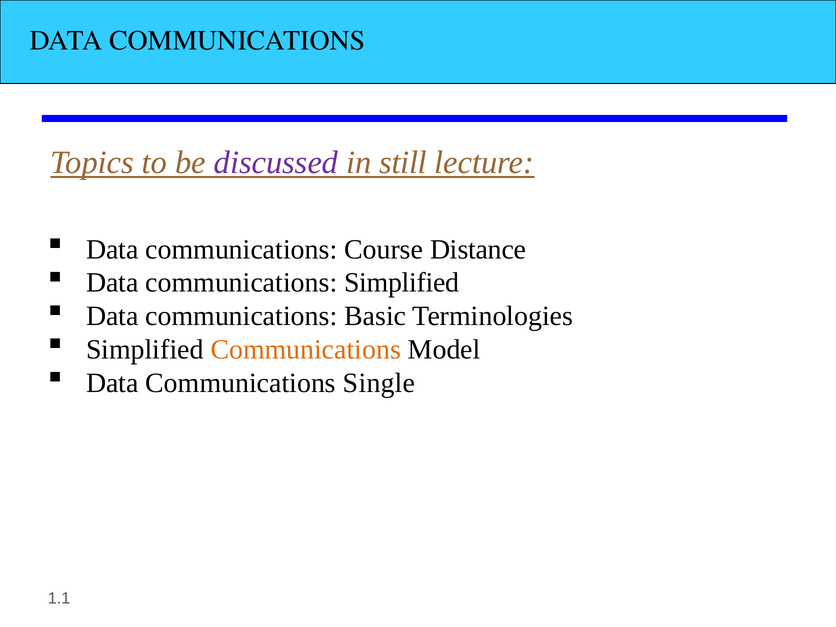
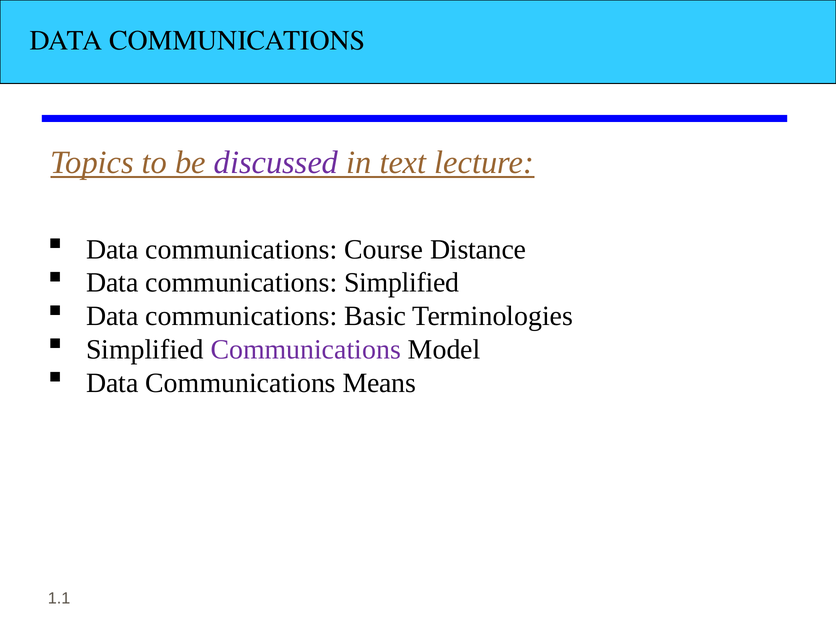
still: still -> text
Communications at (306, 350) colour: orange -> purple
Single: Single -> Means
